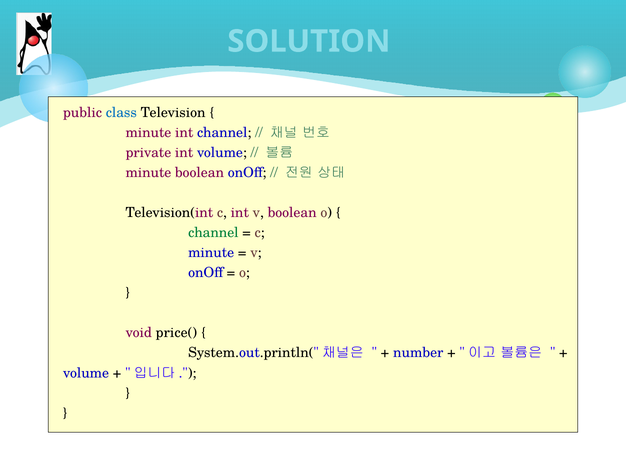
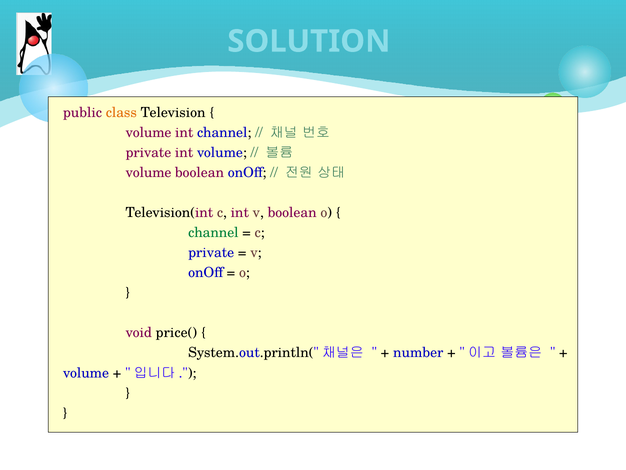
class colour: blue -> orange
minute at (148, 132): minute -> volume
minute at (148, 172): minute -> volume
minute at (211, 252): minute -> private
